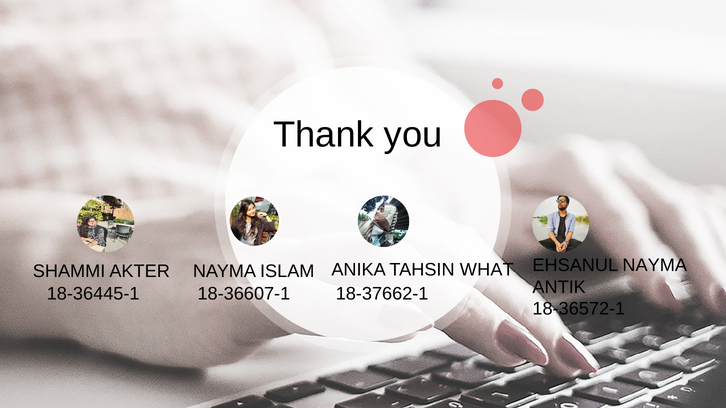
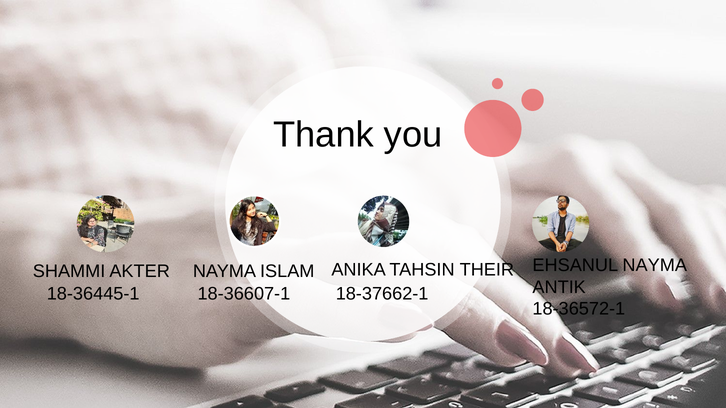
WHAT: WHAT -> THEIR
